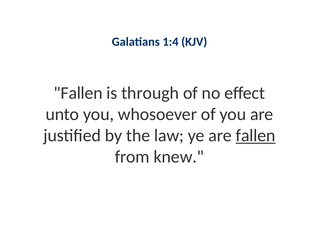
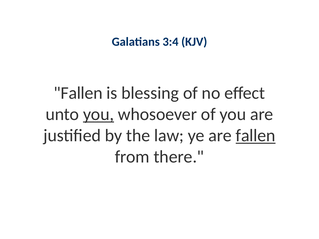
1:4: 1:4 -> 3:4
through: through -> blessing
you at (98, 114) underline: none -> present
knew: knew -> there
